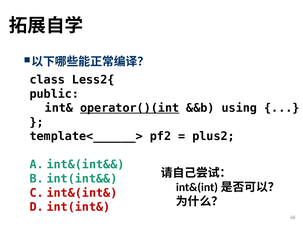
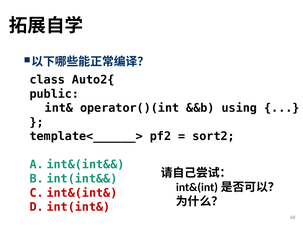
Less2{: Less2{ -> Auto2{
operator()(int underline: present -> none
plus2: plus2 -> sort2
